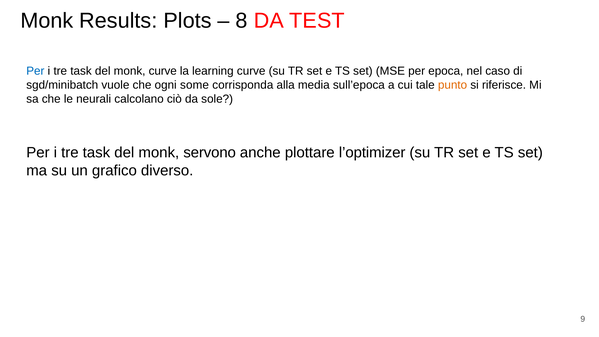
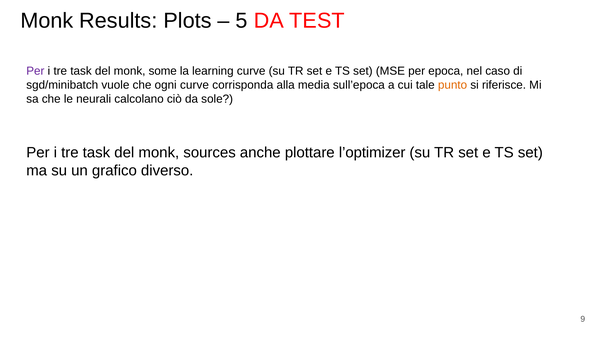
8: 8 -> 5
Per at (35, 71) colour: blue -> purple
monk curve: curve -> some
ogni some: some -> curve
servono: servono -> sources
